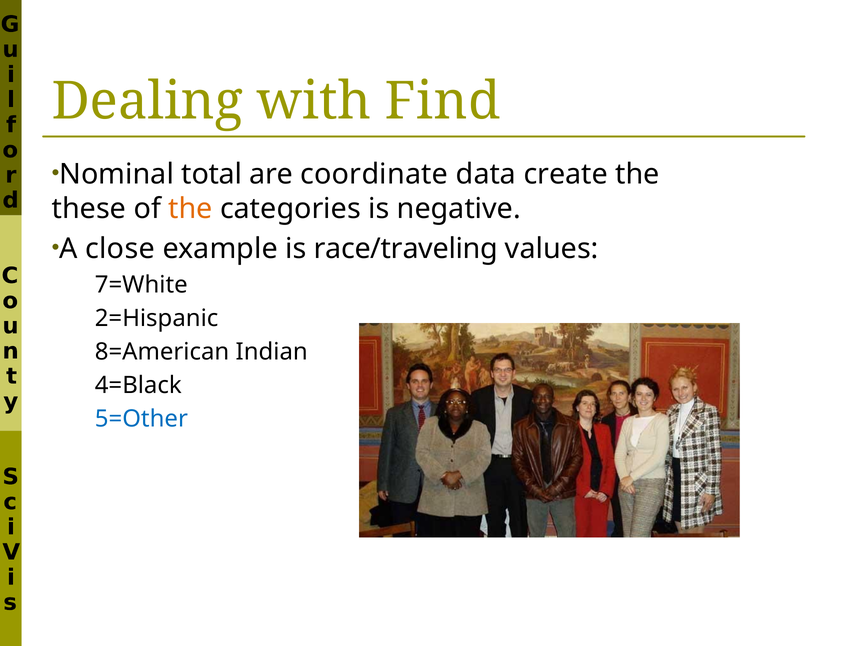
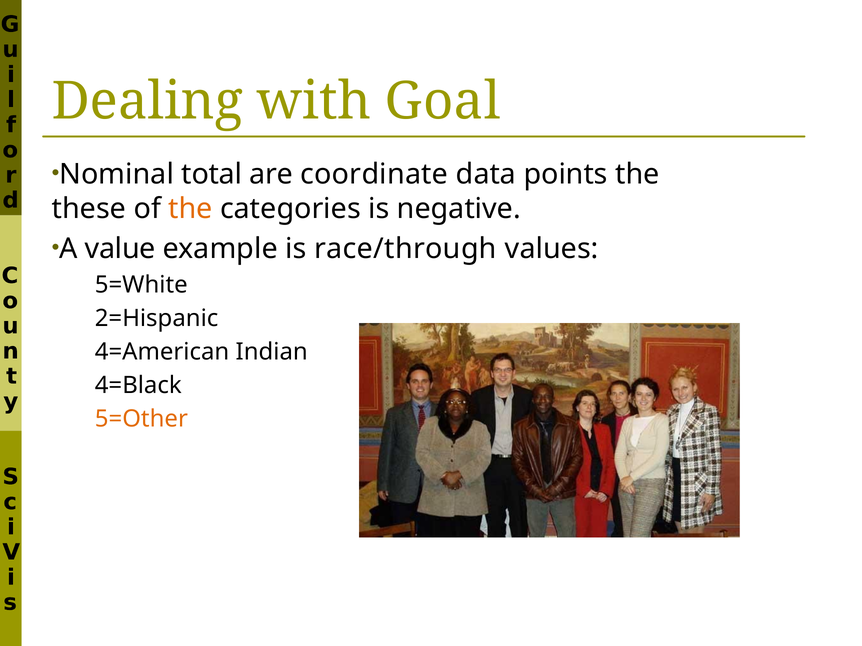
Find: Find -> Goal
create: create -> points
close: close -> value
race/traveling: race/traveling -> race/through
7=White: 7=White -> 5=White
8=American: 8=American -> 4=American
5=Other colour: blue -> orange
